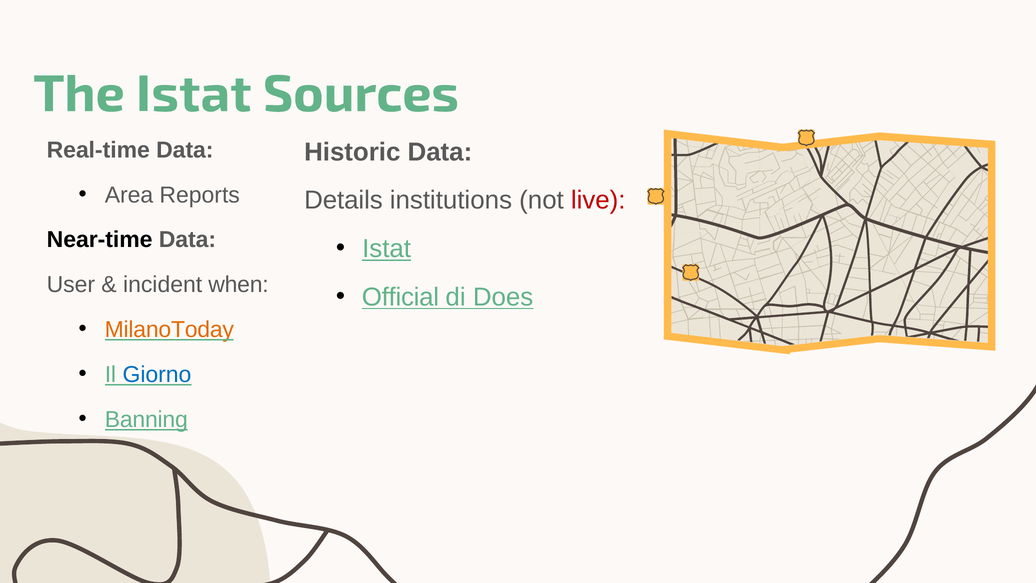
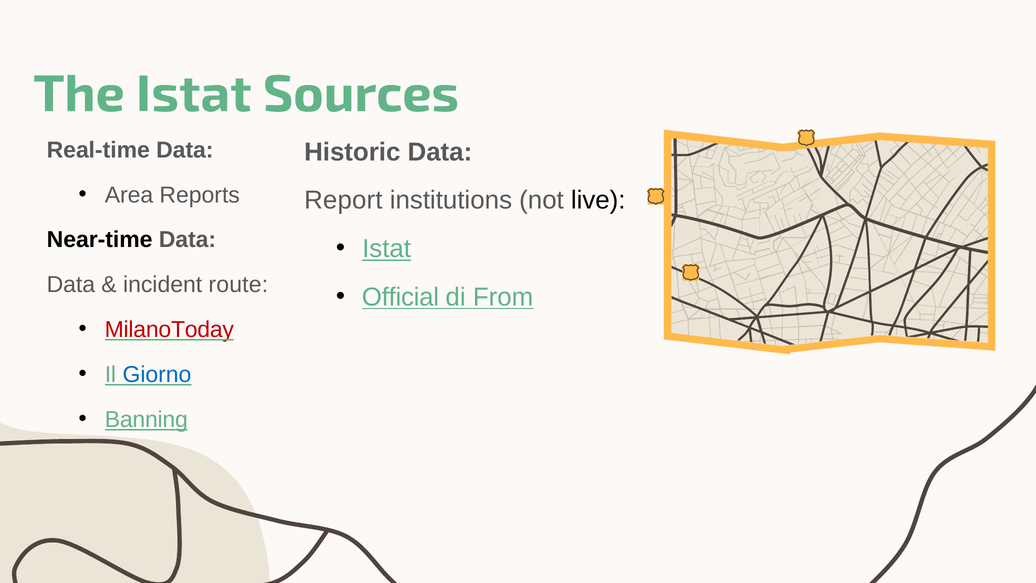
Details: Details -> Report
live colour: red -> black
User at (71, 285): User -> Data
when: when -> route
Does: Does -> From
MilanoToday colour: orange -> red
